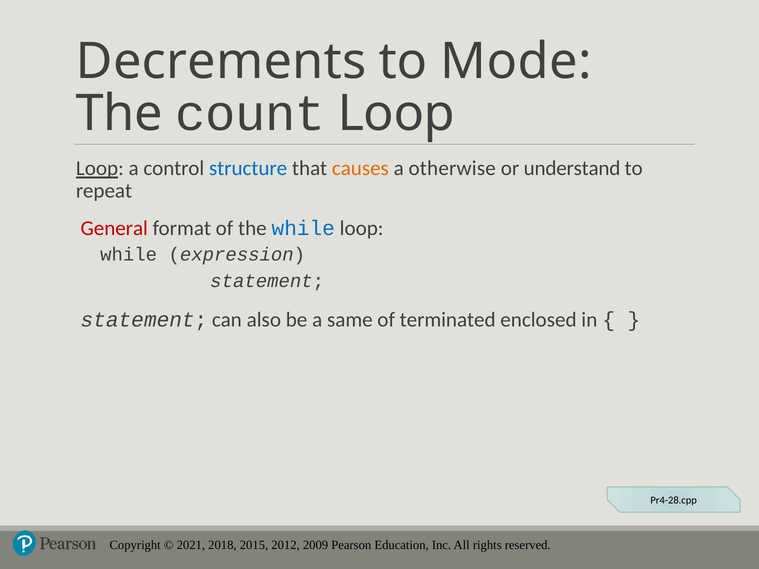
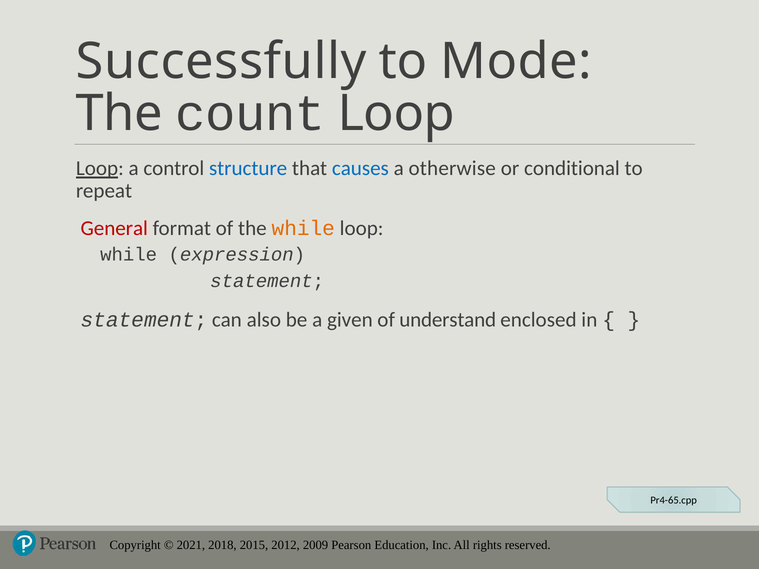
Decrements: Decrements -> Successfully
causes colour: orange -> blue
understand: understand -> conditional
while at (303, 229) colour: blue -> orange
same: same -> given
terminated: terminated -> understand
Pr4-28.cpp: Pr4-28.cpp -> Pr4-65.cpp
